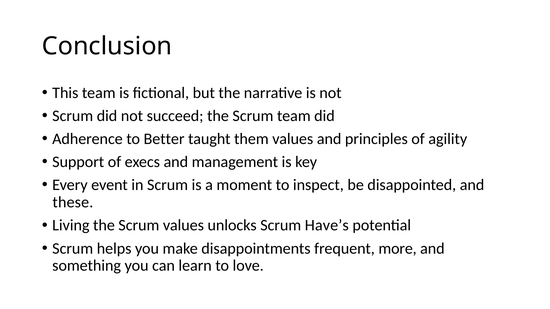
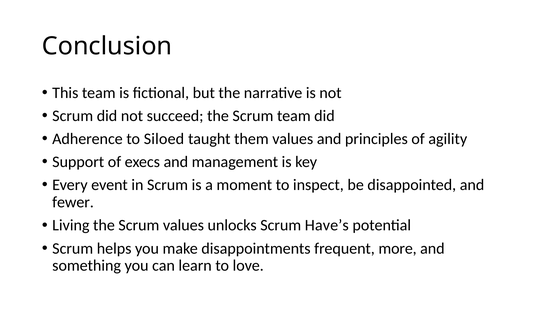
Better: Better -> Siloed
these: these -> fewer
